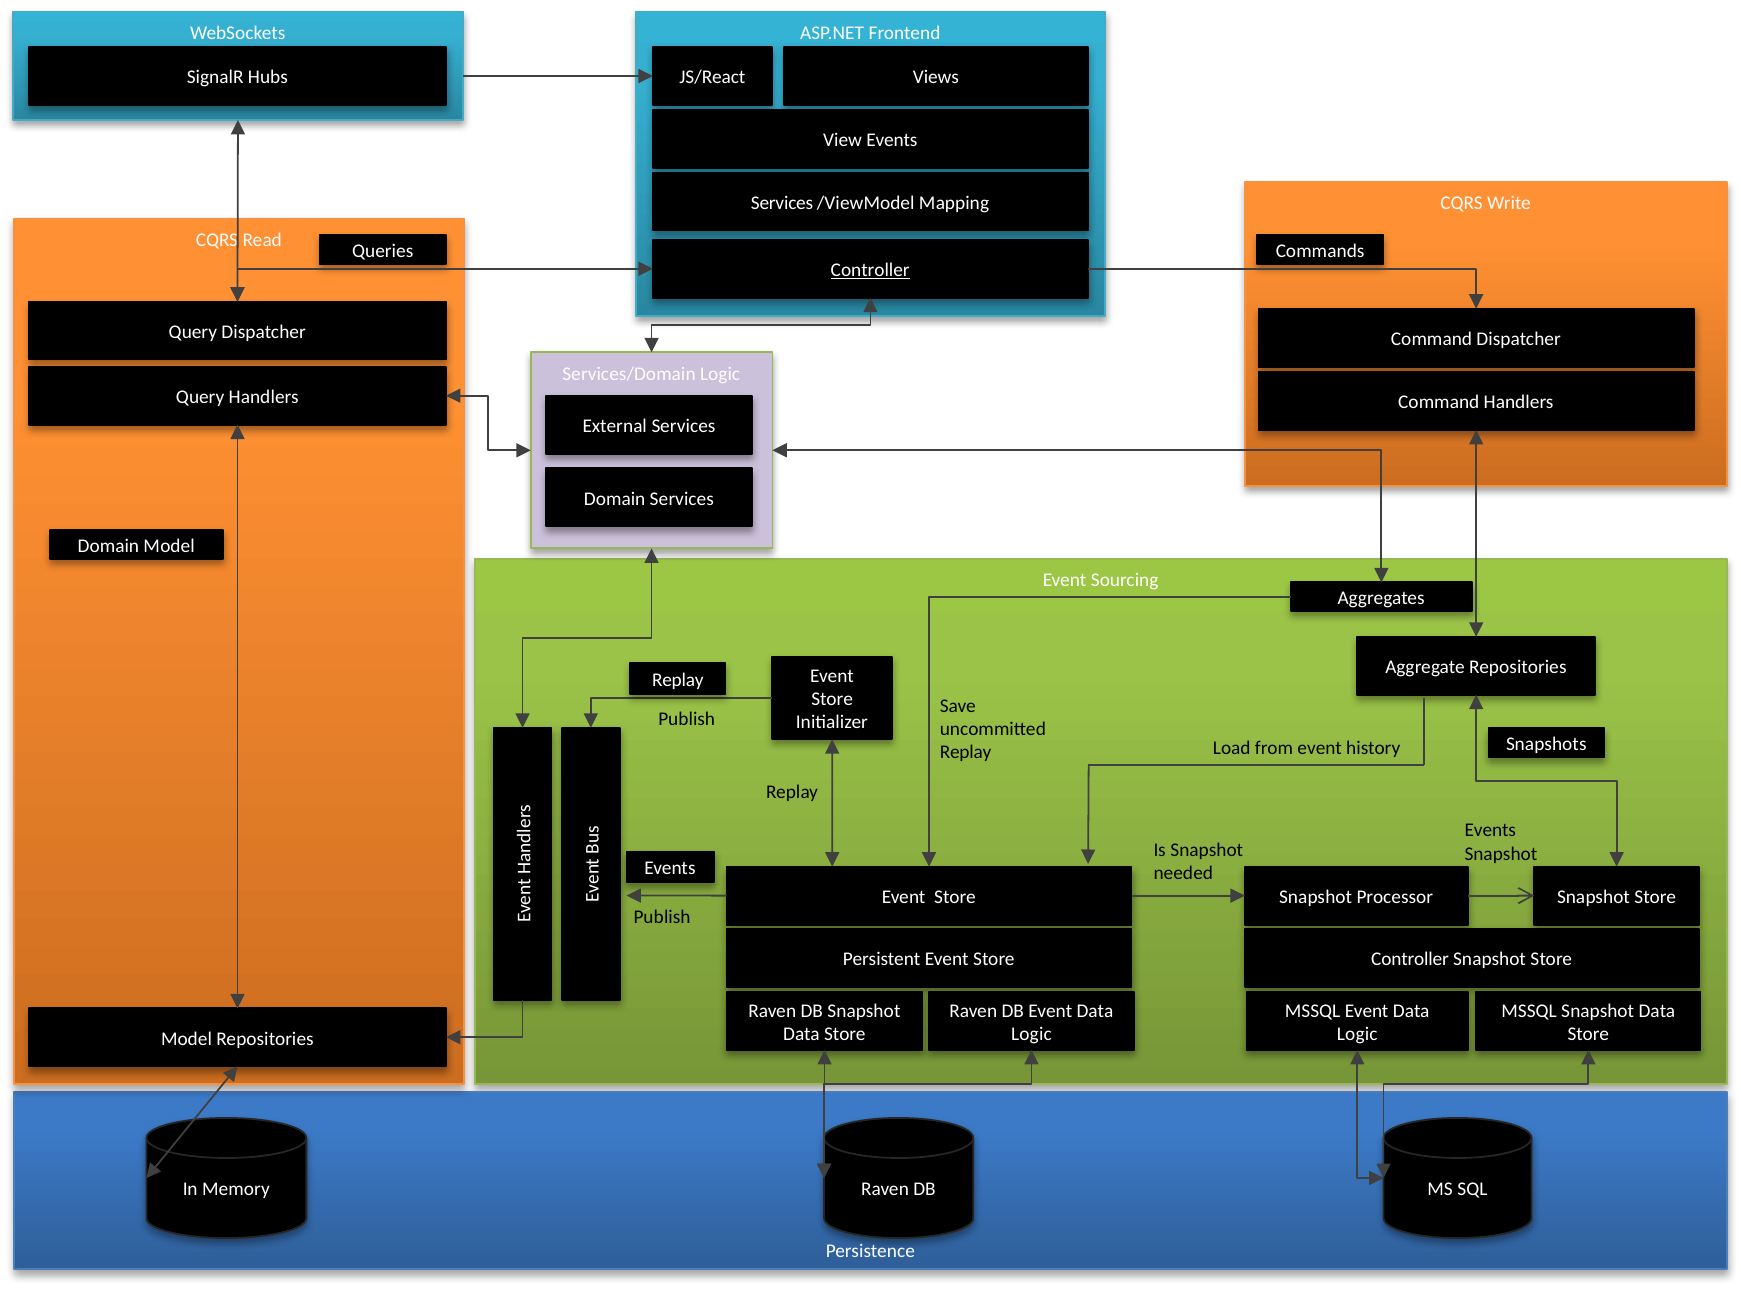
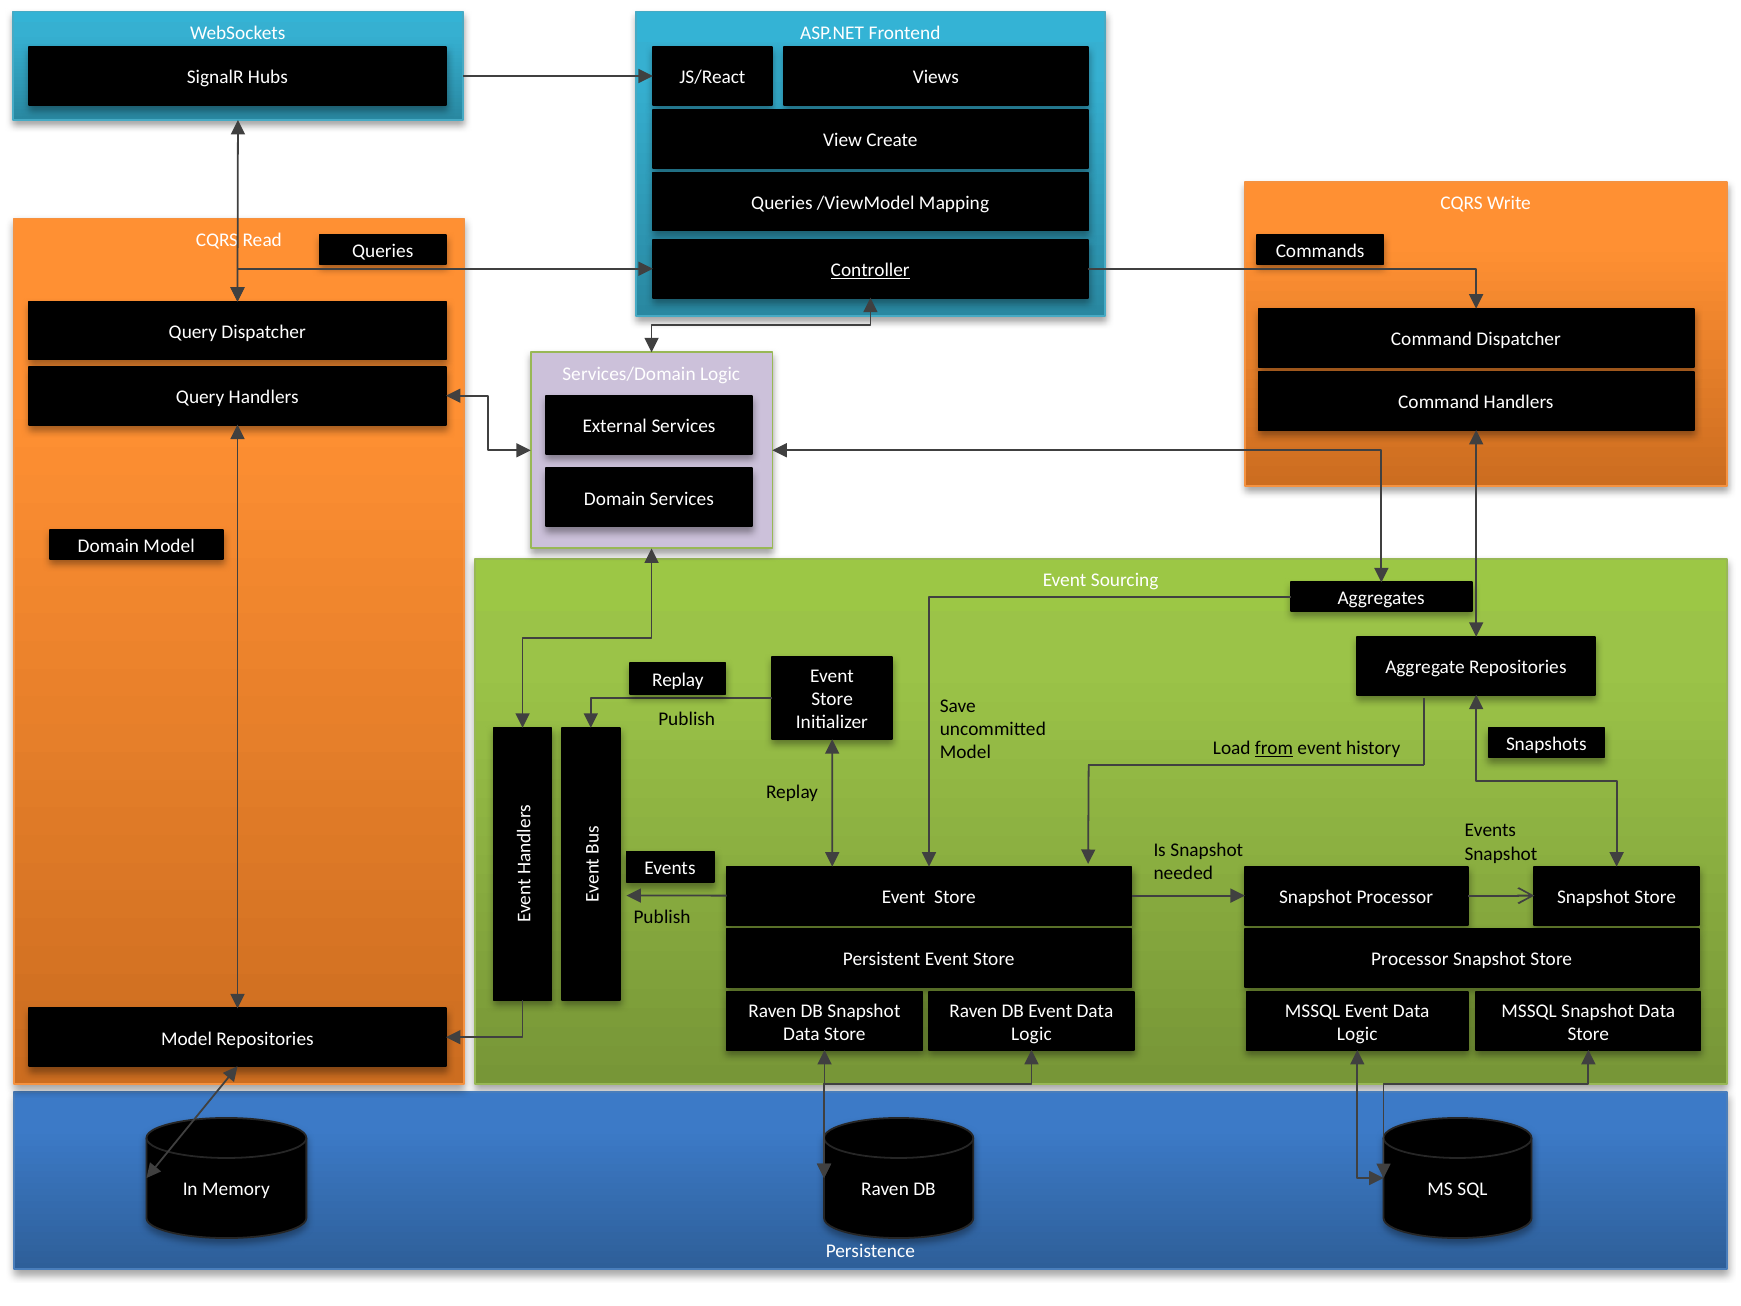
View Events: Events -> Create
Services at (782, 203): Services -> Queries
from underline: none -> present
Replay at (966, 752): Replay -> Model
Controller at (1410, 959): Controller -> Processor
